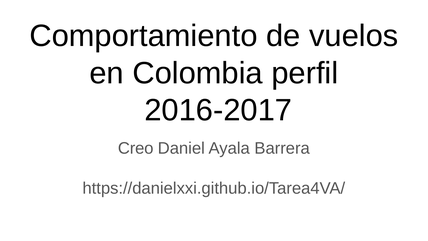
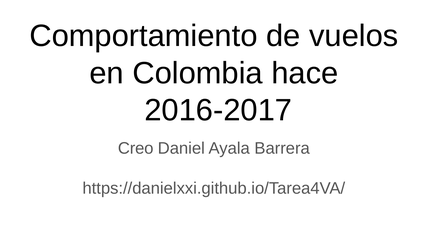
perfil: perfil -> hace
